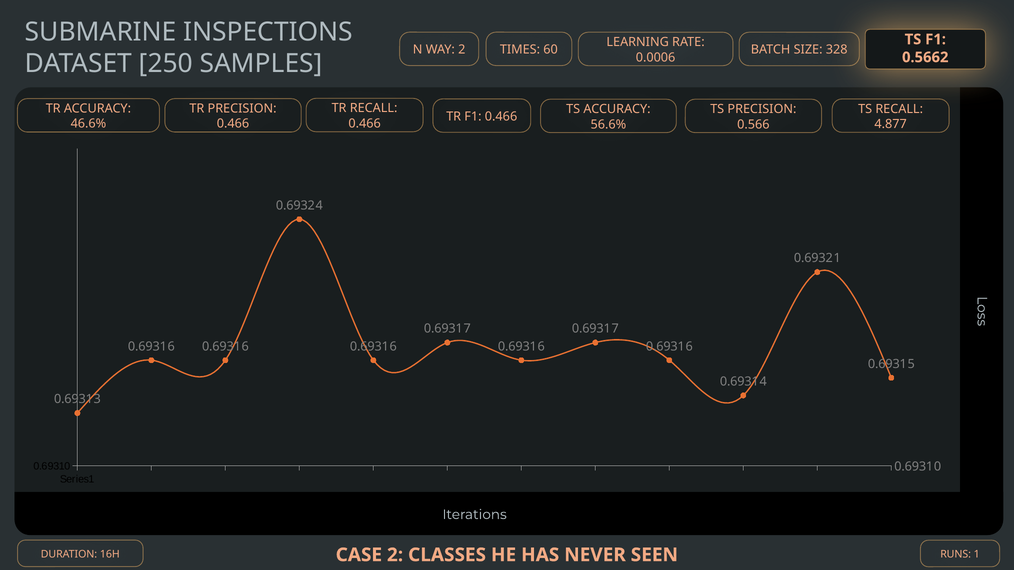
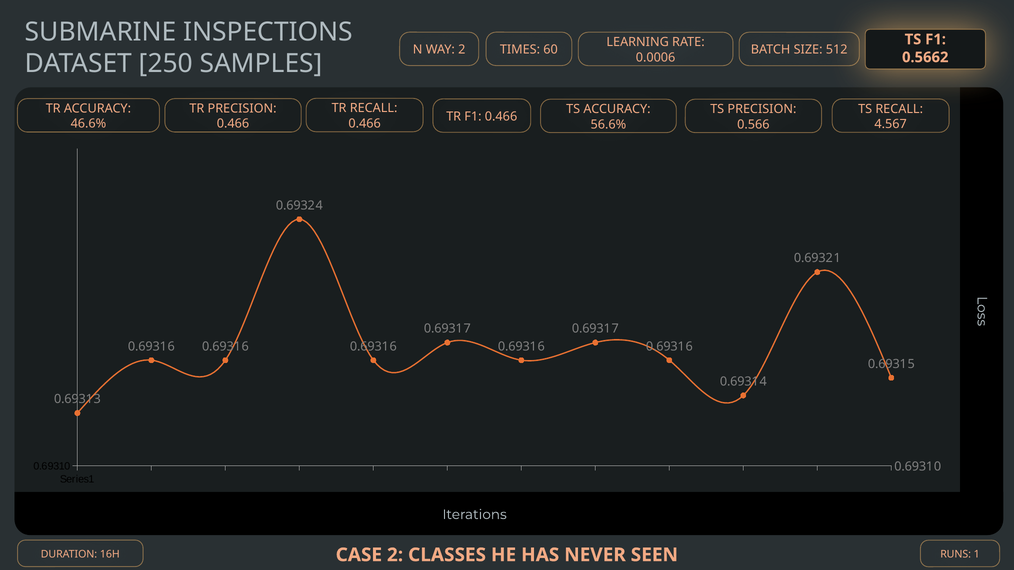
328: 328 -> 512
4.877: 4.877 -> 4.567
